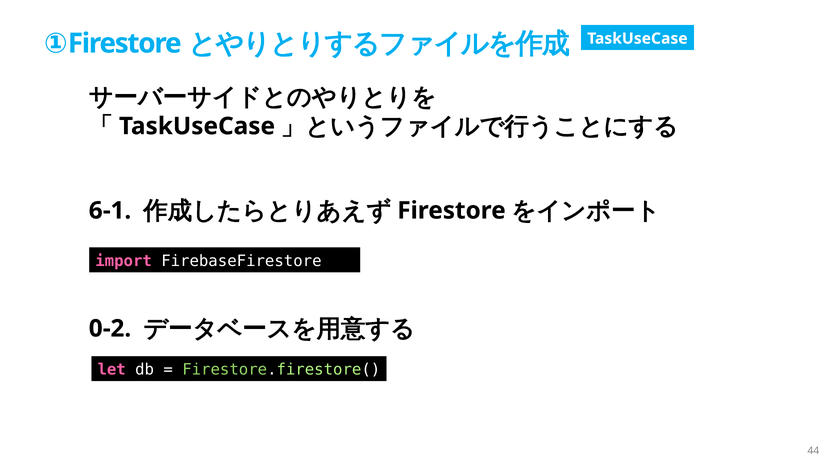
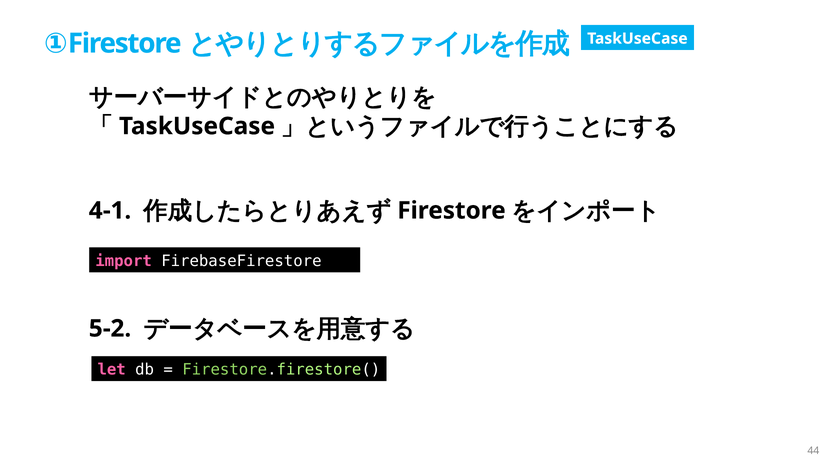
6-1: 6-1 -> 4-1
0-2: 0-2 -> 5-2
